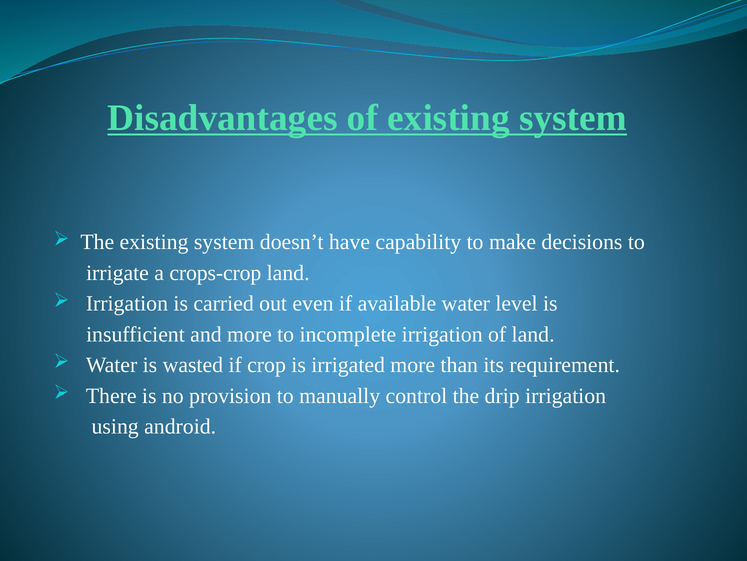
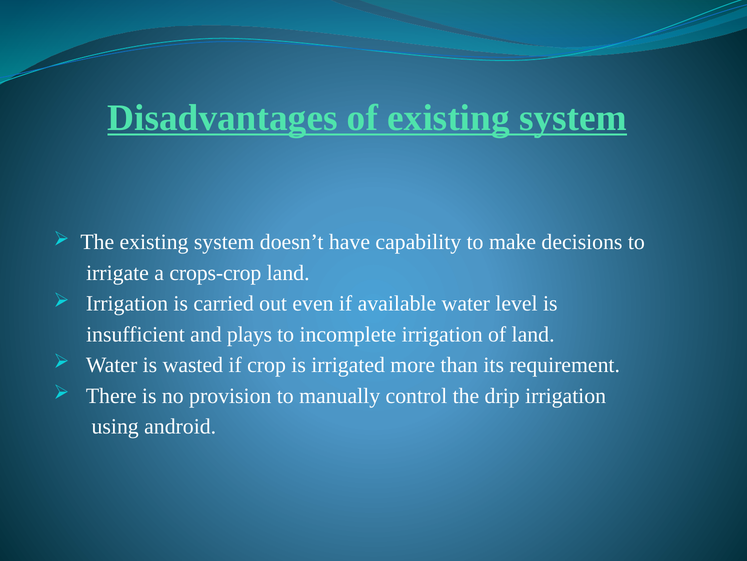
and more: more -> plays
